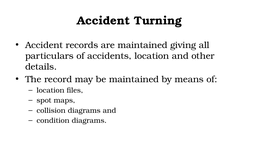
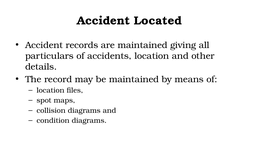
Turning: Turning -> Located
